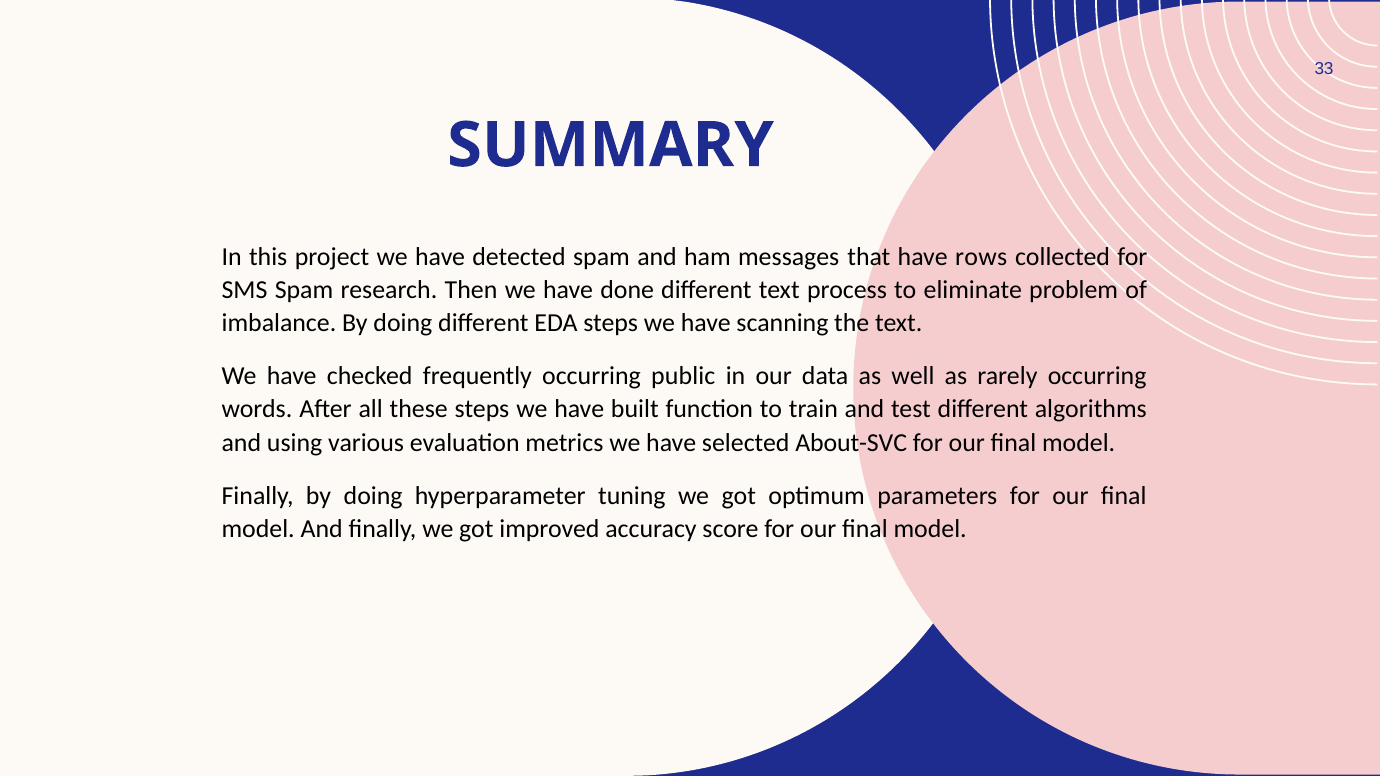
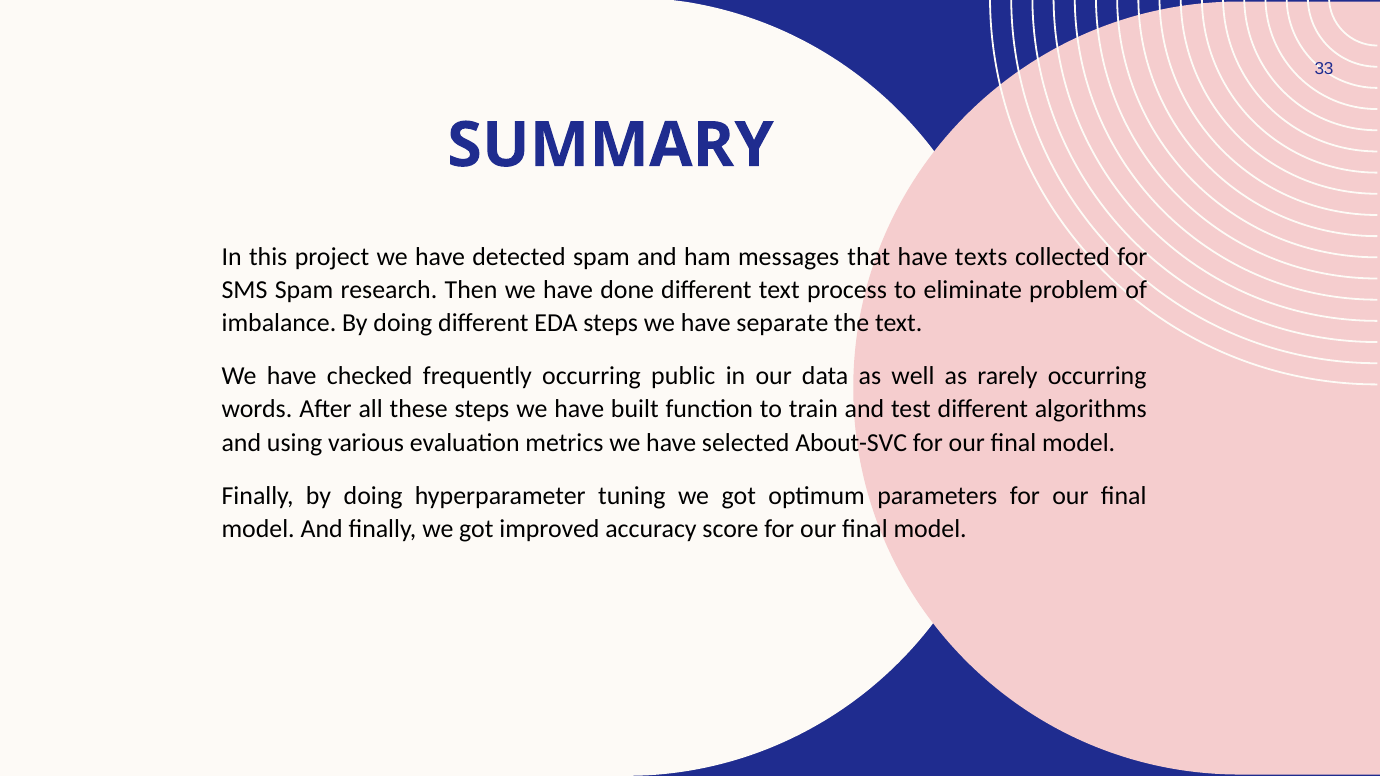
rows: rows -> texts
scanning: scanning -> separate
